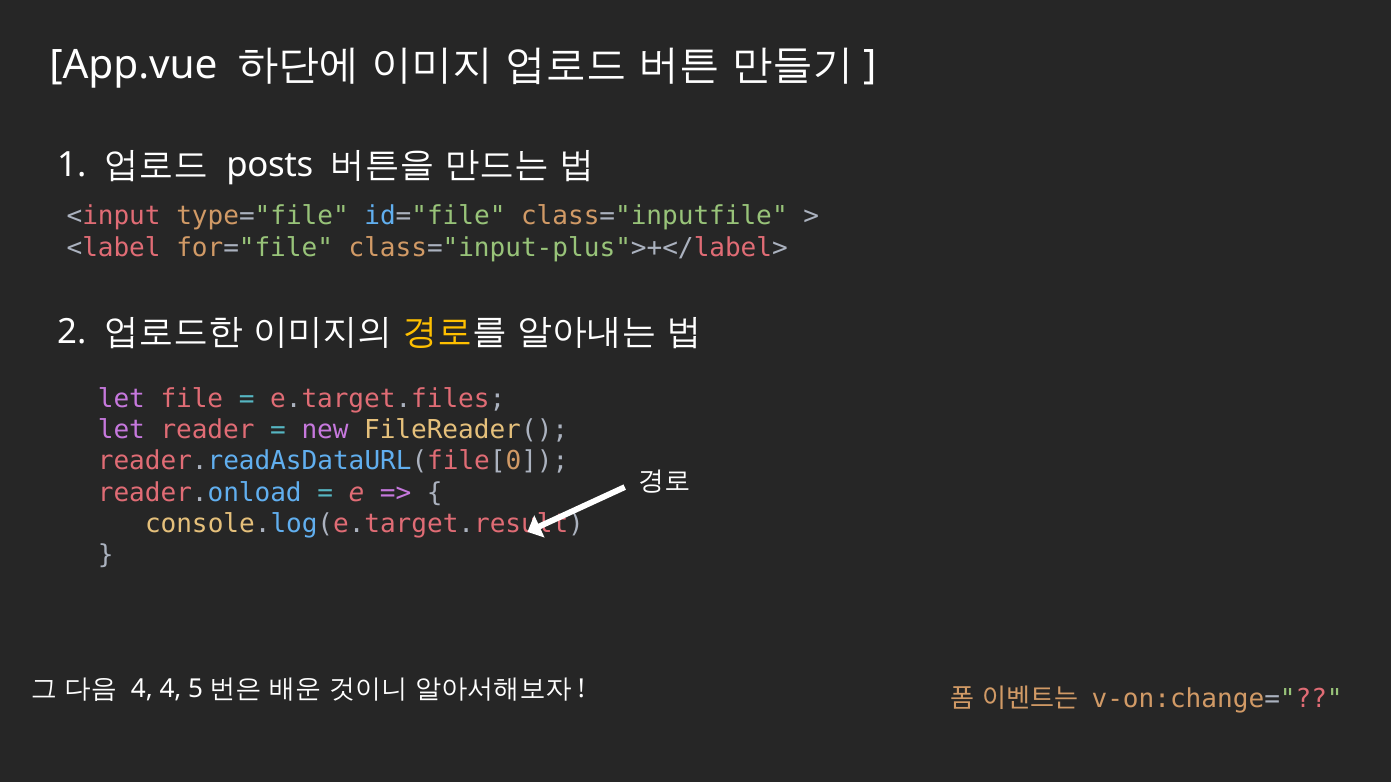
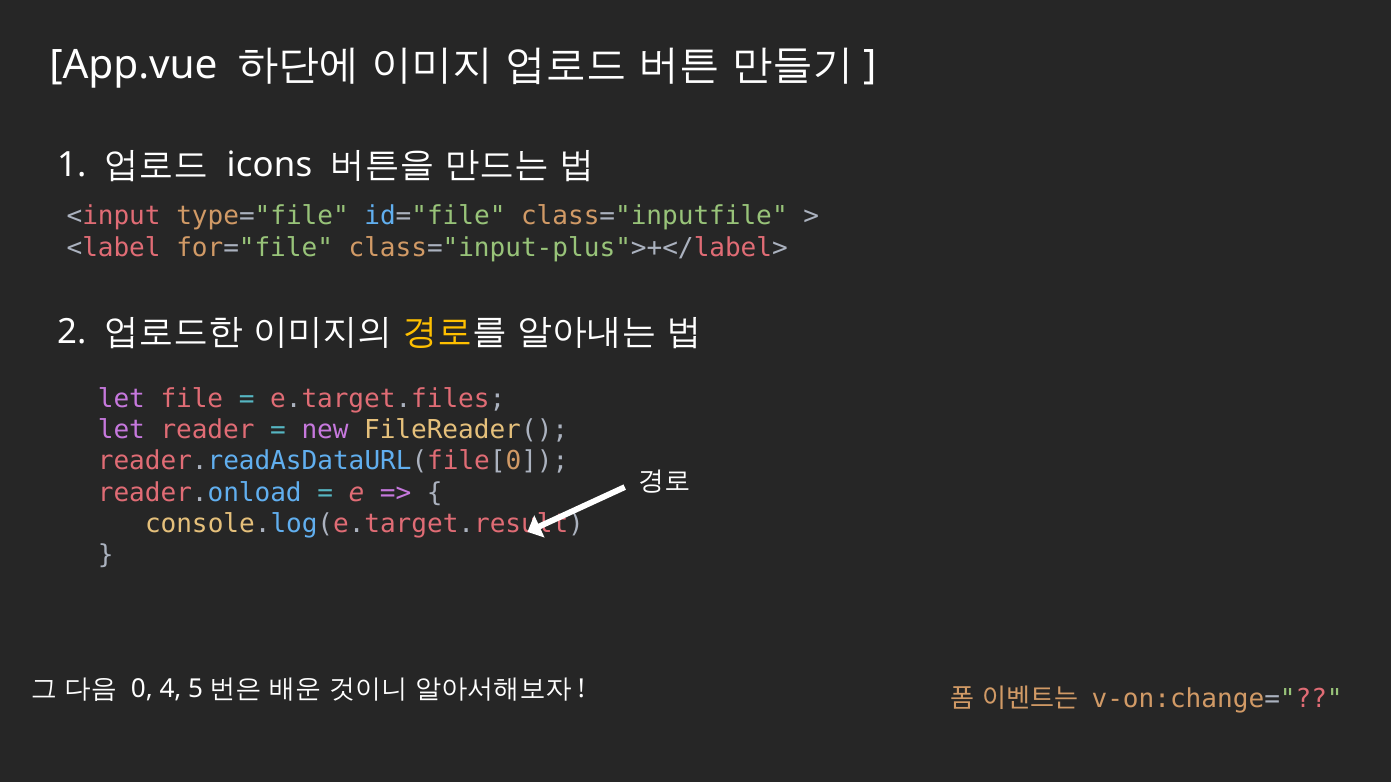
posts: posts -> icons
4 at (142, 689): 4 -> 0
